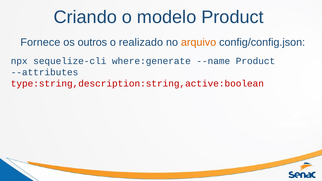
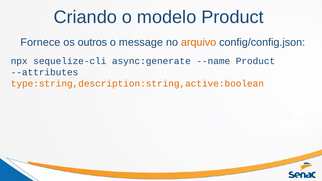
realizado: realizado -> message
where:generate: where:generate -> async:generate
type:string,description:string,active:boolean colour: red -> orange
